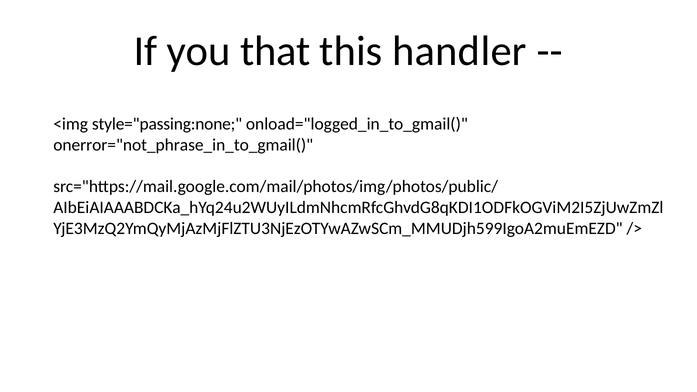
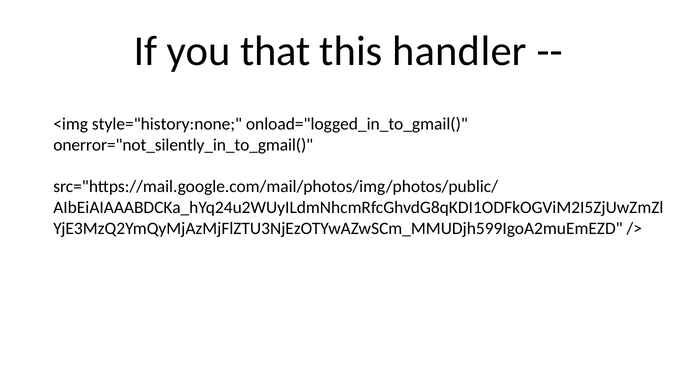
style="passing:none: style="passing:none -> style="history:none
onerror="not_phrase_in_to_gmail(: onerror="not_phrase_in_to_gmail( -> onerror="not_silently_in_to_gmail(
